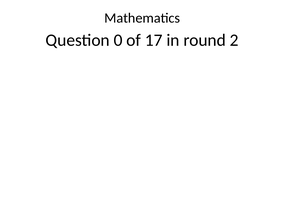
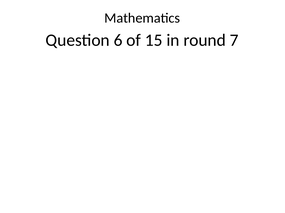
0: 0 -> 6
17: 17 -> 15
2: 2 -> 7
